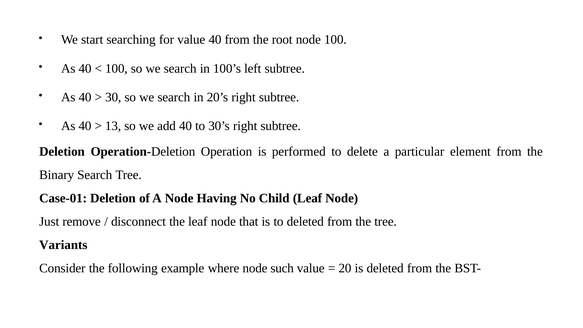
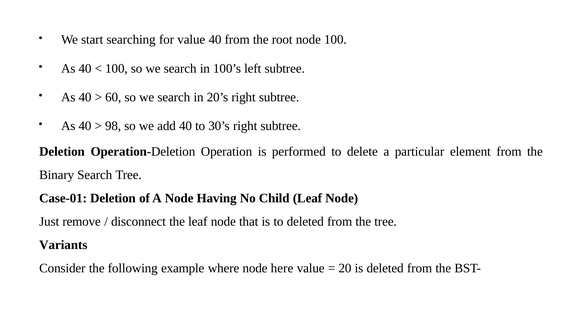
30: 30 -> 60
13: 13 -> 98
such: such -> here
